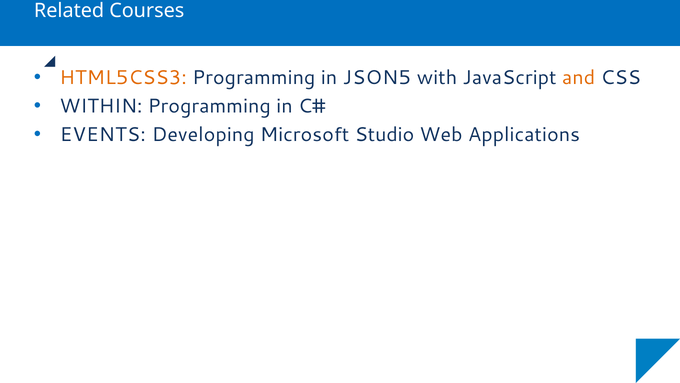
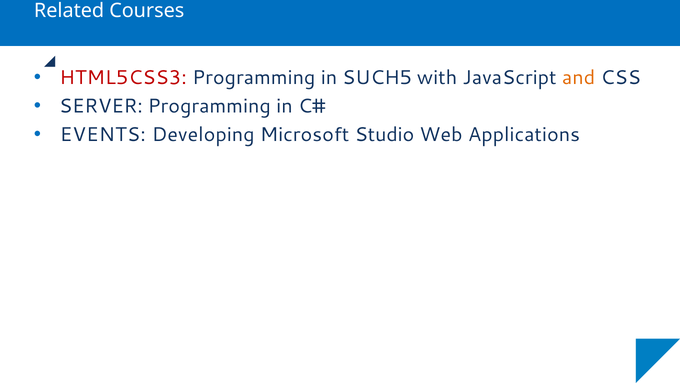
HTML5CSS3 colour: orange -> red
JSON5: JSON5 -> SUCH5
WITHIN: WITHIN -> SERVER
